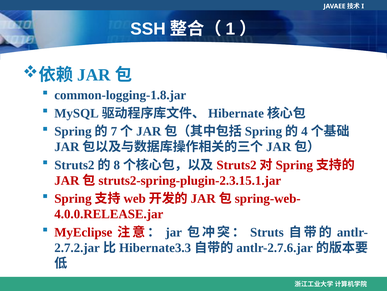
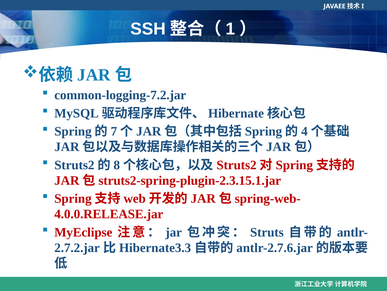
common-logging-1.8.jar: common-logging-1.8.jar -> common-logging-7.2.jar
